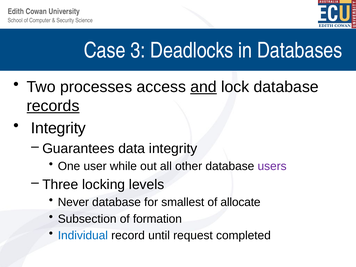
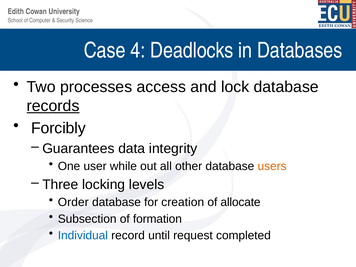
3: 3 -> 4
and underline: present -> none
Integrity at (58, 128): Integrity -> Forcibly
users colour: purple -> orange
Never: Never -> Order
smallest: smallest -> creation
